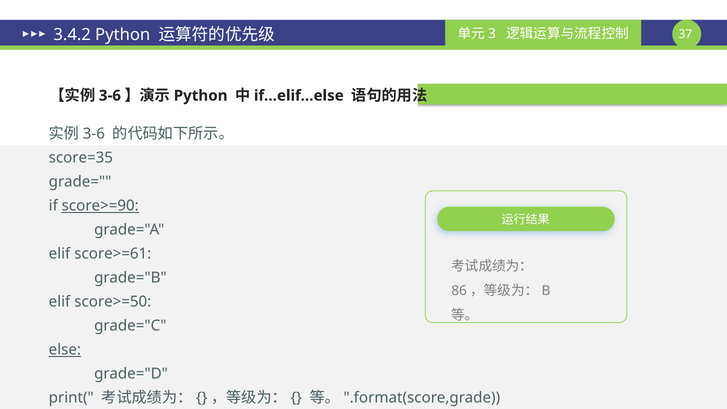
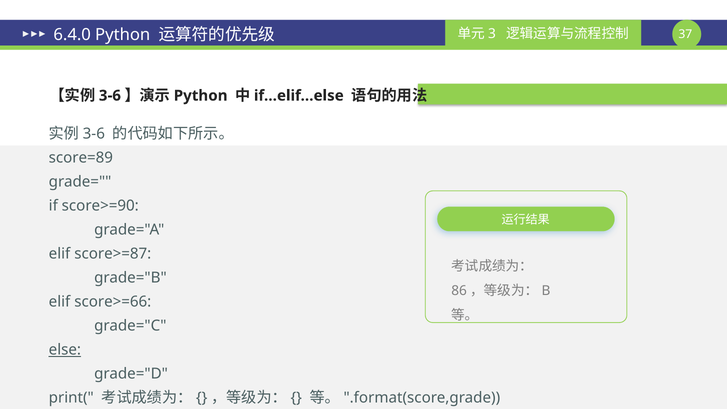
3.4.2: 3.4.2 -> 6.4.0
score=35: score=35 -> score=89
score>=90 underline: present -> none
score>=61: score>=61 -> score>=87
score>=50: score>=50 -> score>=66
